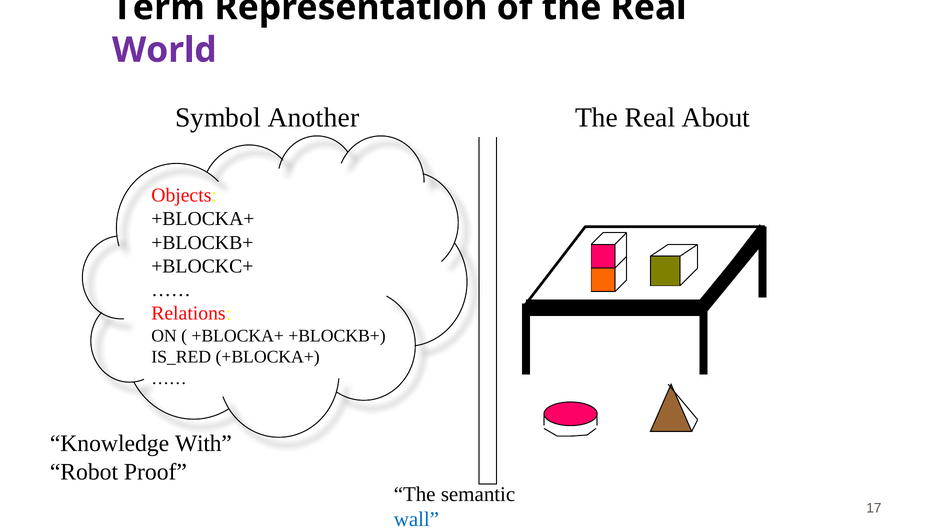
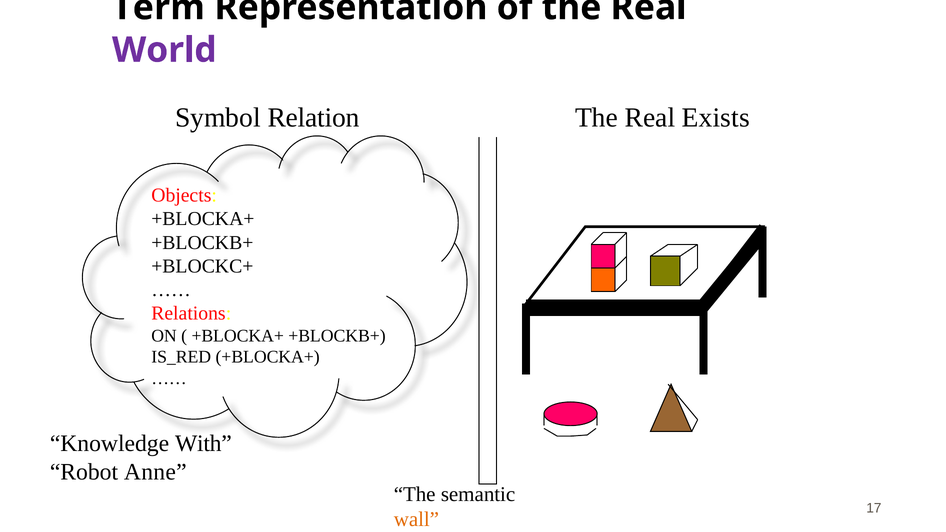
Another: Another -> Relation
About: About -> Exists
Proof: Proof -> Anne
wall colour: blue -> orange
